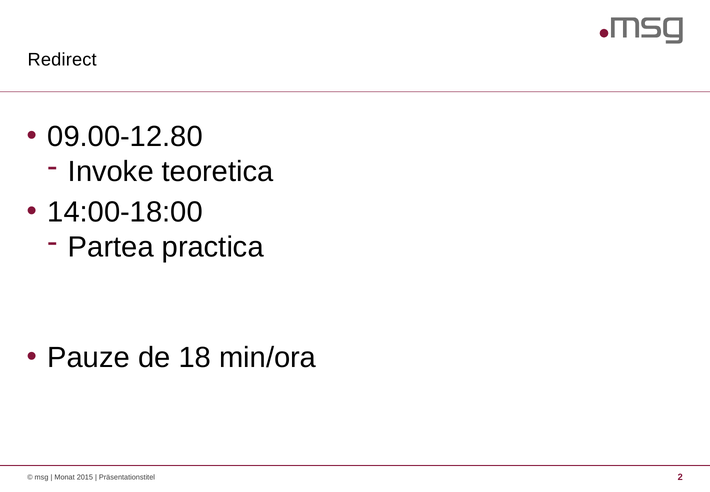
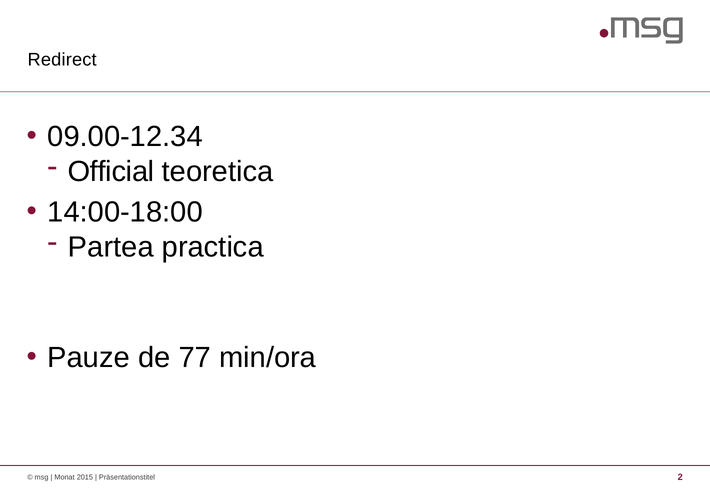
09.00-12.80: 09.00-12.80 -> 09.00-12.34
Invoke: Invoke -> Official
18: 18 -> 77
